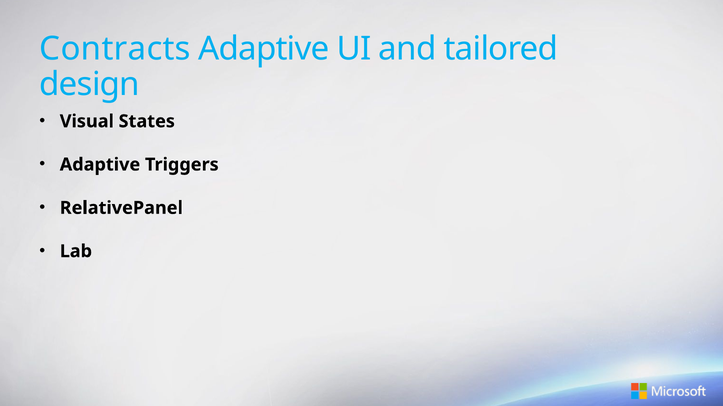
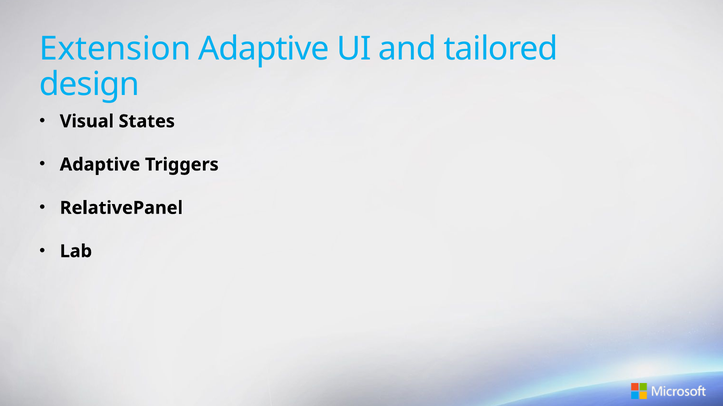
Contracts: Contracts -> Extension
